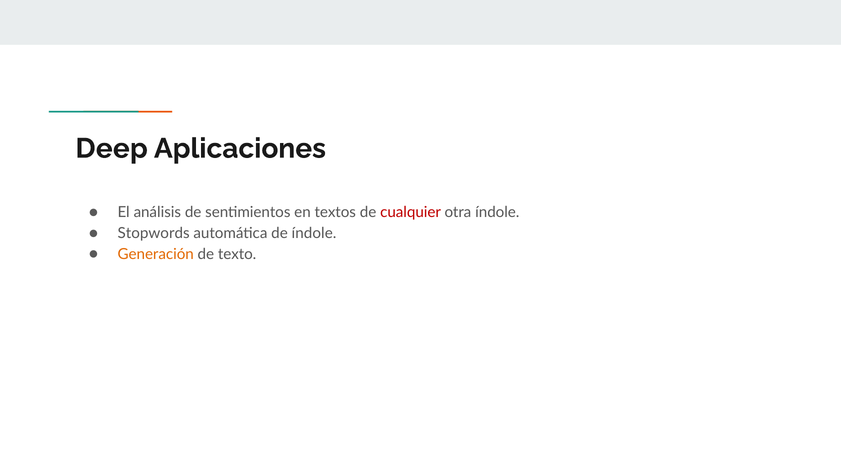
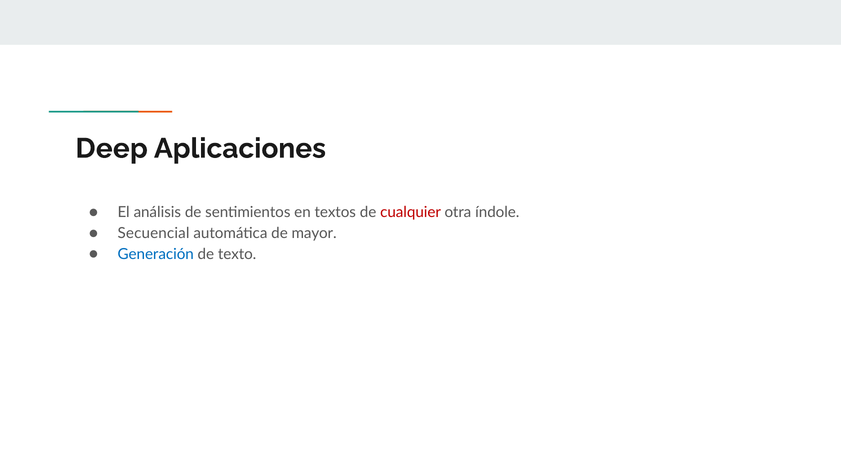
Stopwords: Stopwords -> Secuencial
de índole: índole -> mayor
Generación colour: orange -> blue
